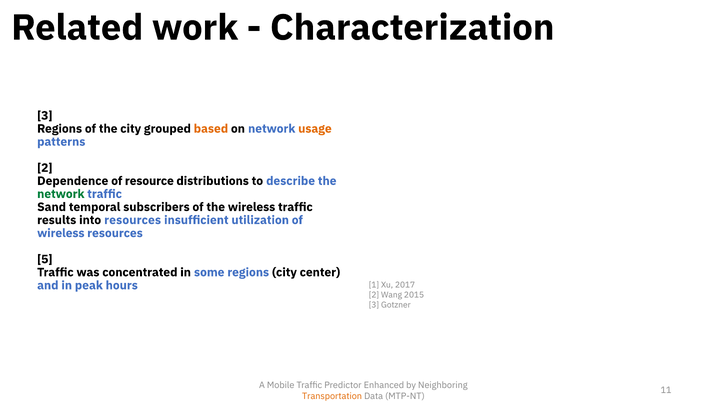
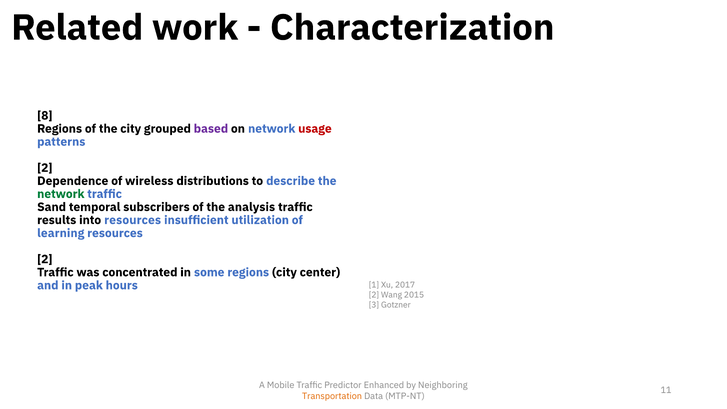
3 at (45, 116): 3 -> 8
based colour: orange -> purple
usage colour: orange -> red
resource: resource -> wireless
the wireless: wireless -> analysis
wireless at (61, 233): wireless -> learning
5 at (45, 259): 5 -> 2
